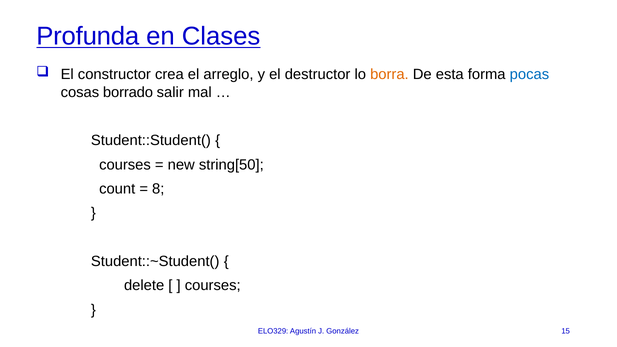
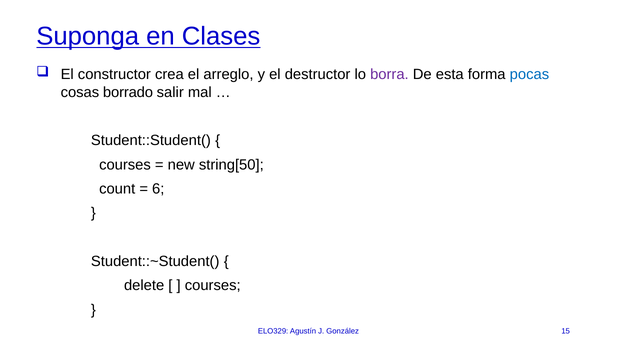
Profunda: Profunda -> Suponga
borra colour: orange -> purple
8: 8 -> 6
